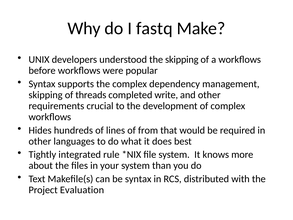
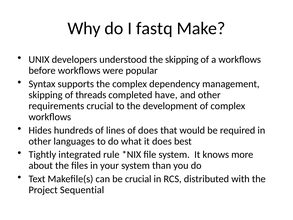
write: write -> have
of from: from -> does
be syntax: syntax -> crucial
Evaluation: Evaluation -> Sequential
